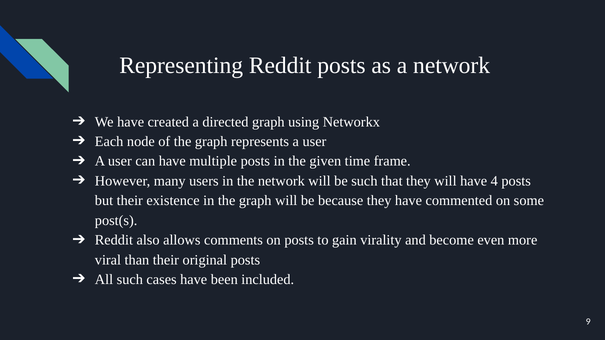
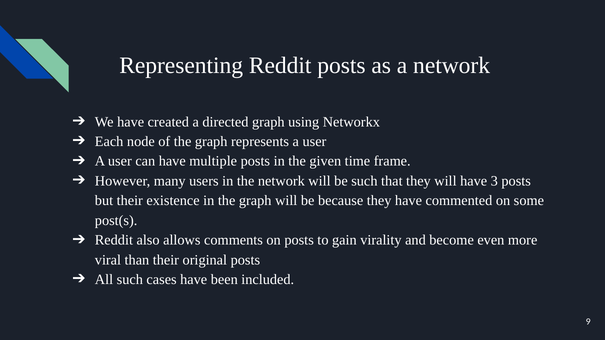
4: 4 -> 3
